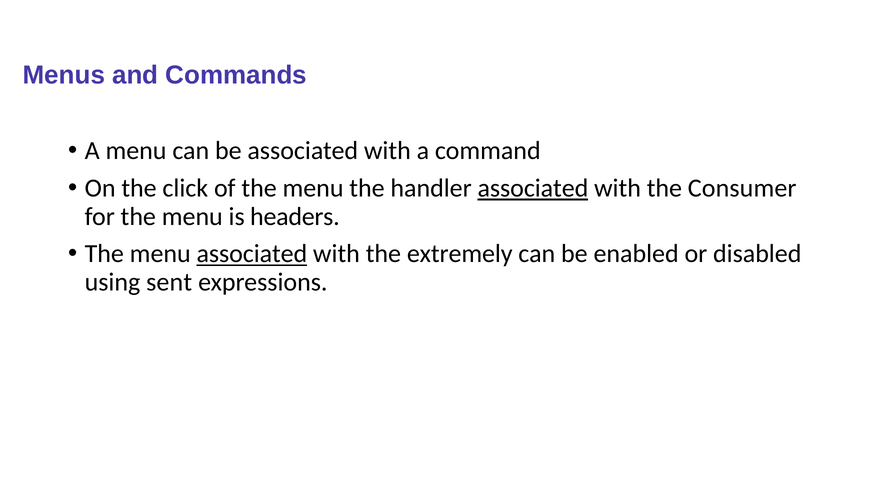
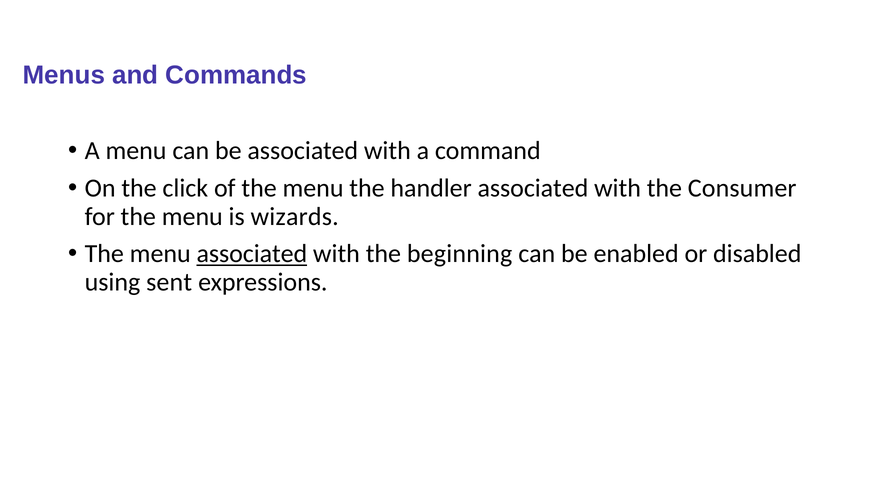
associated at (533, 188) underline: present -> none
headers: headers -> wizards
extremely: extremely -> beginning
